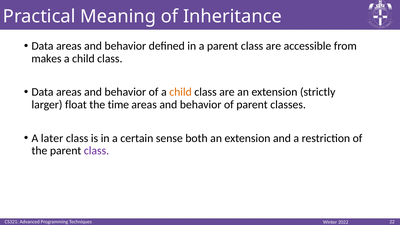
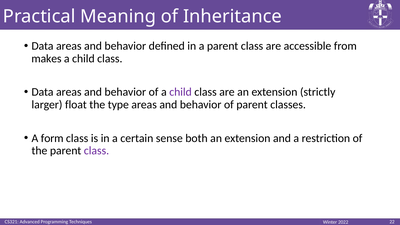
child at (181, 92) colour: orange -> purple
time: time -> type
later: later -> form
